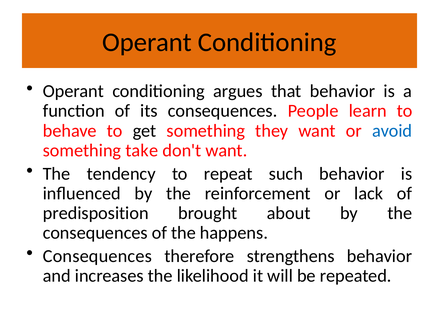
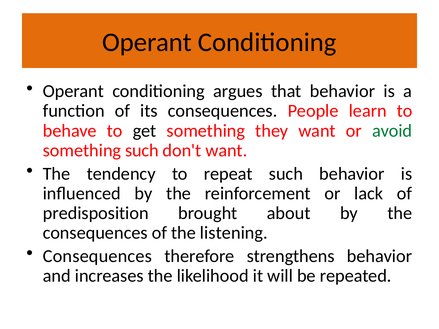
avoid colour: blue -> green
something take: take -> such
happens: happens -> listening
